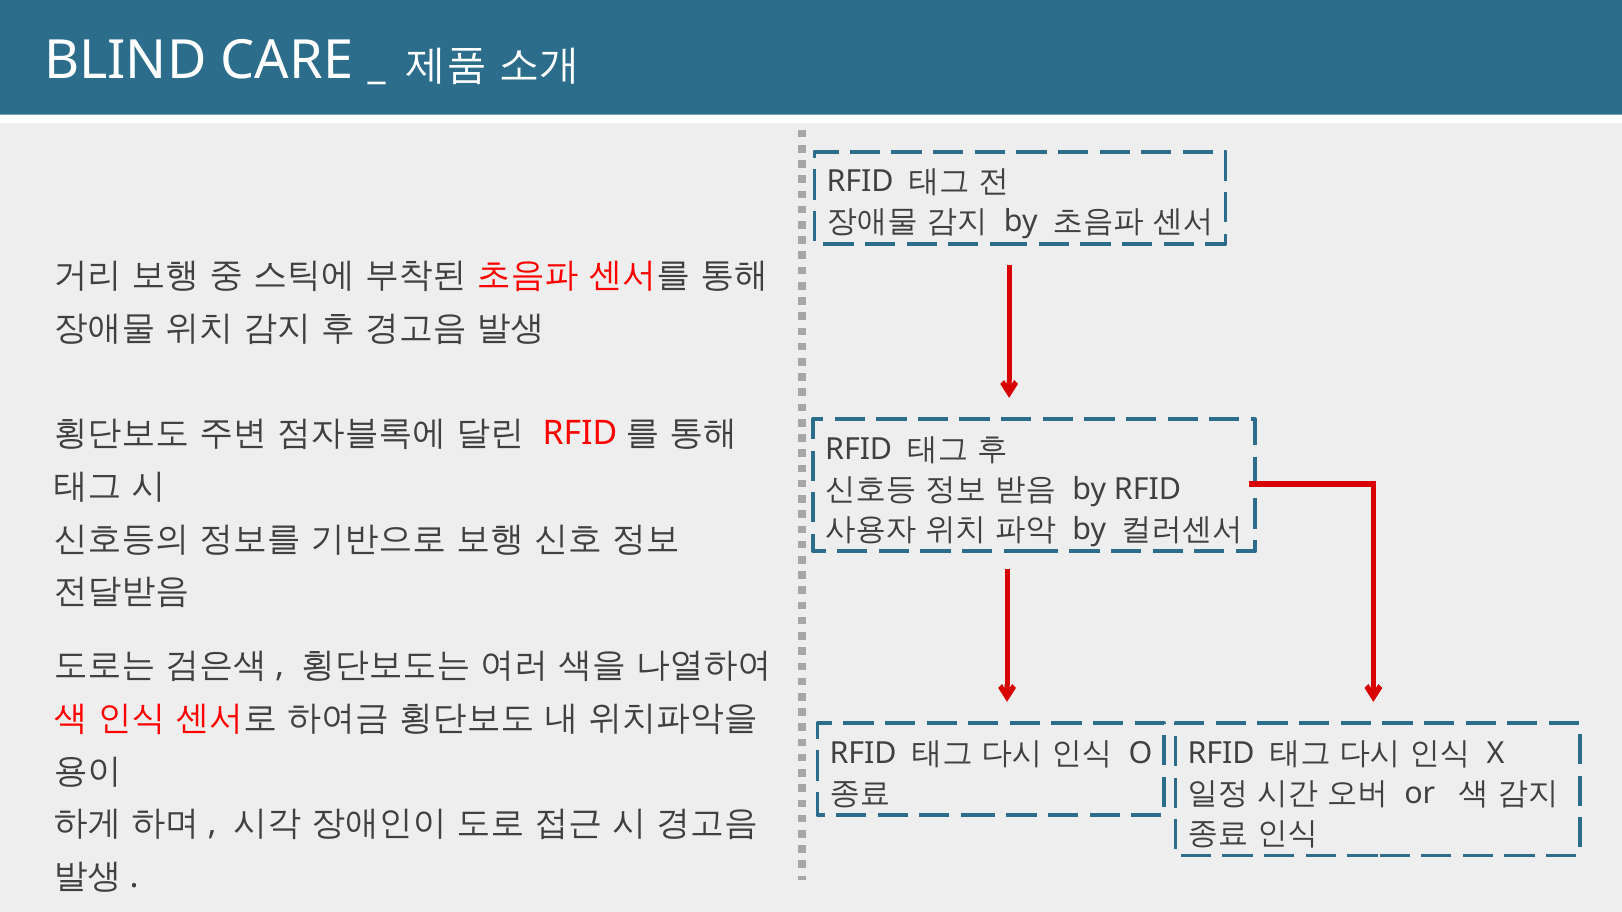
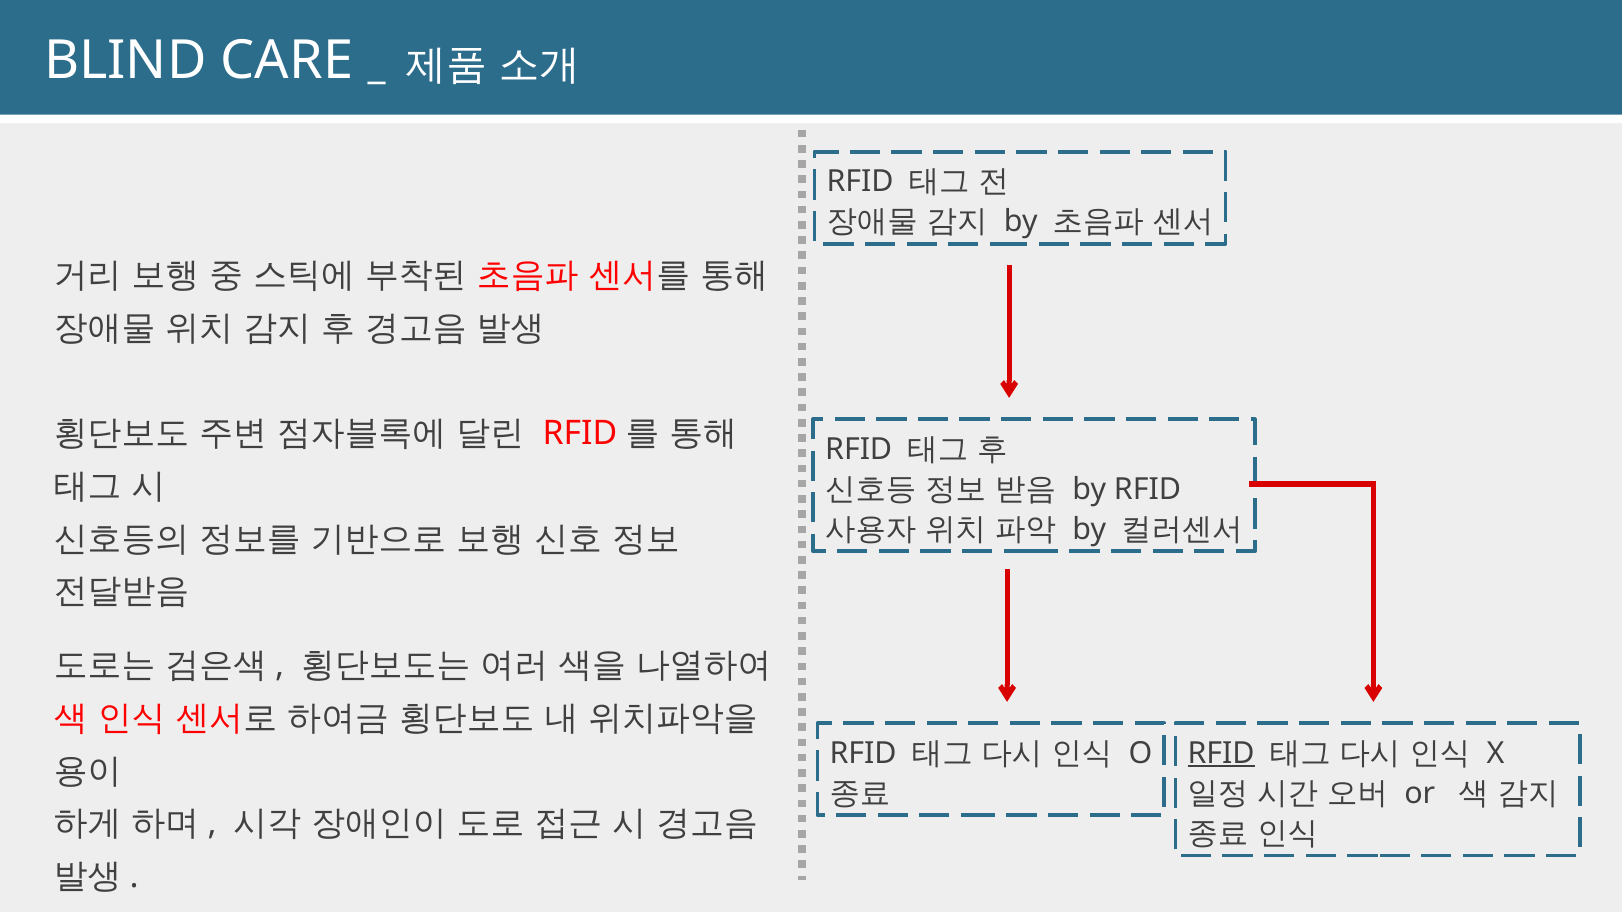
RFID at (1221, 754) underline: none -> present
